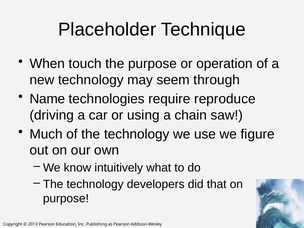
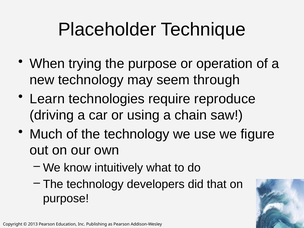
touch: touch -> trying
Name: Name -> Learn
